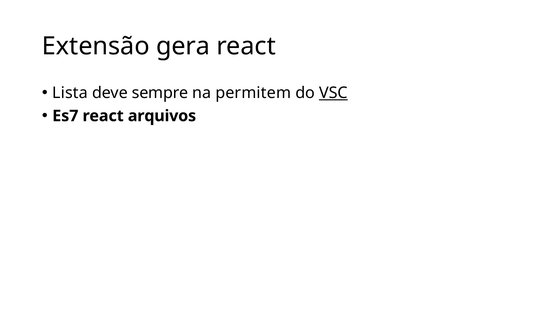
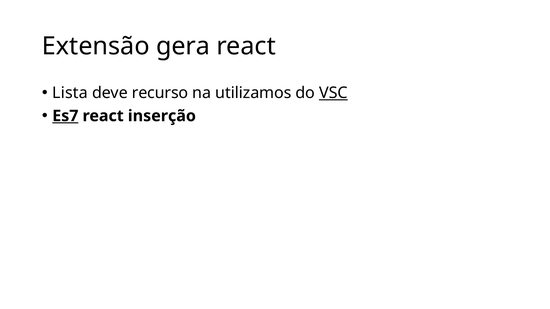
sempre: sempre -> recurso
permitem: permitem -> utilizamos
Es7 underline: none -> present
arquivos: arquivos -> inserção
